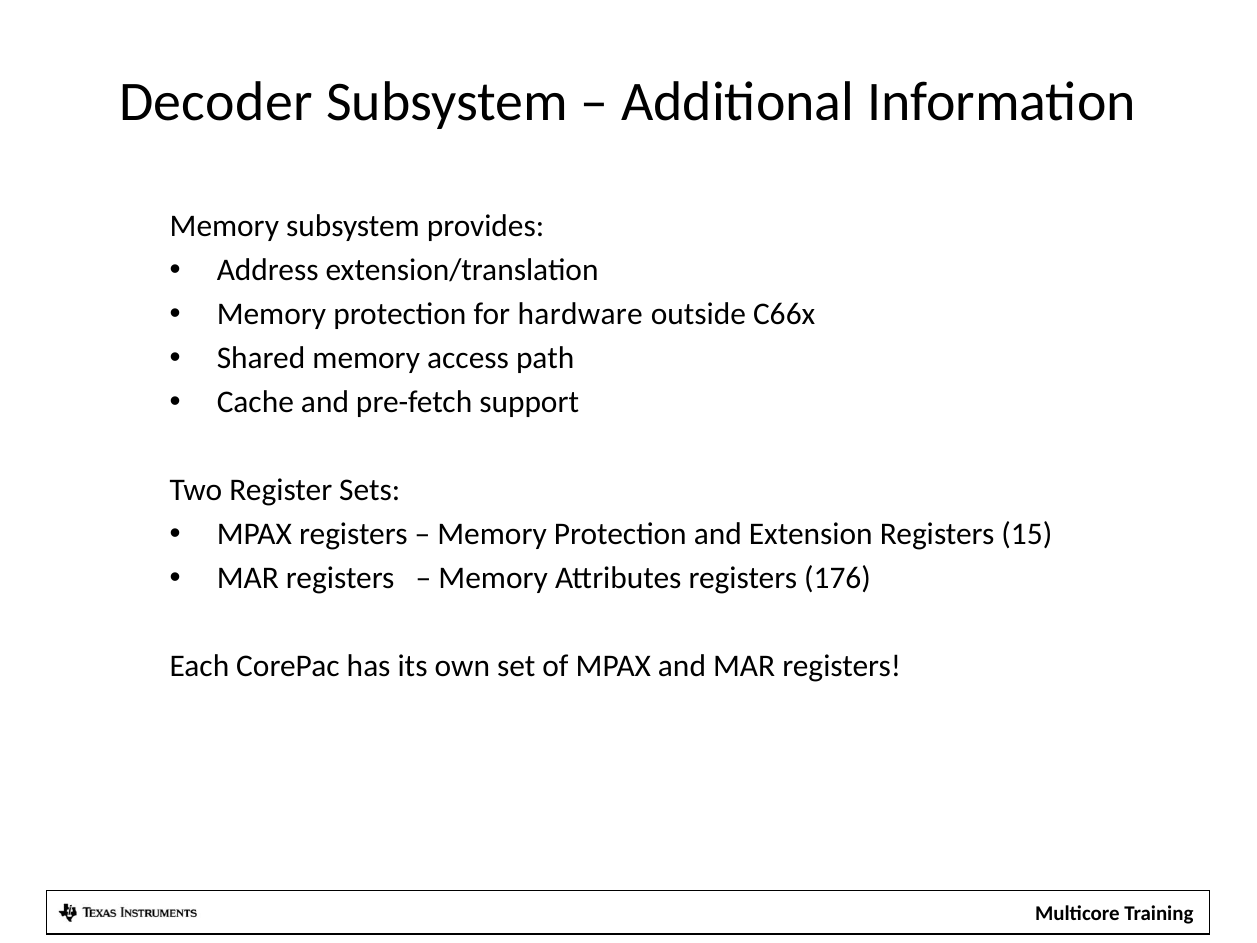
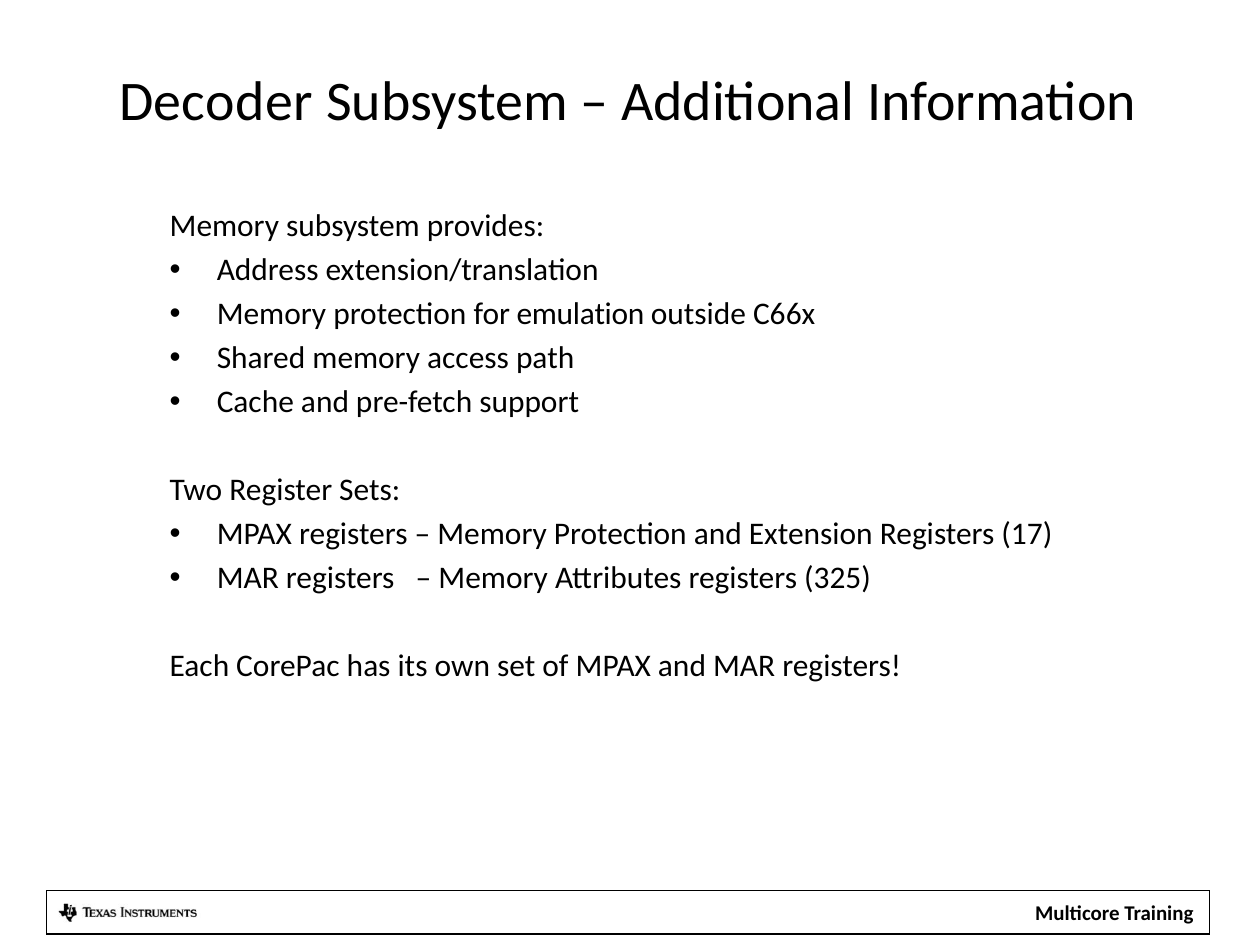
hardware: hardware -> emulation
15: 15 -> 17
176: 176 -> 325
